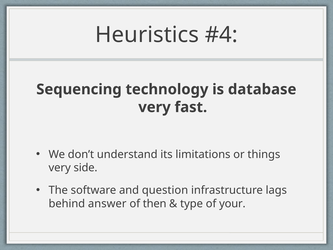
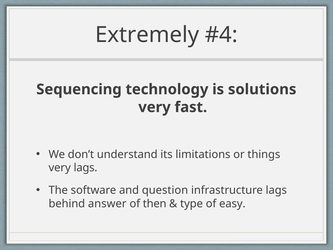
Heuristics: Heuristics -> Extremely
database: database -> solutions
very side: side -> lags
your: your -> easy
